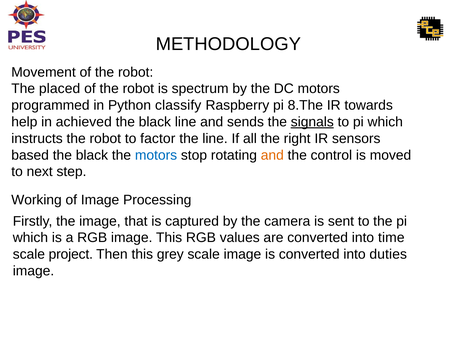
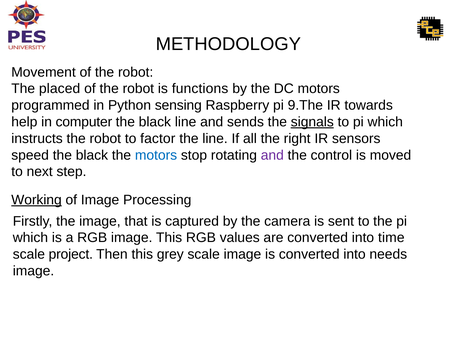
spectrum: spectrum -> functions
classify: classify -> sensing
8.The: 8.The -> 9.The
achieved: achieved -> computer
based: based -> speed
and at (272, 155) colour: orange -> purple
Working underline: none -> present
duties: duties -> needs
